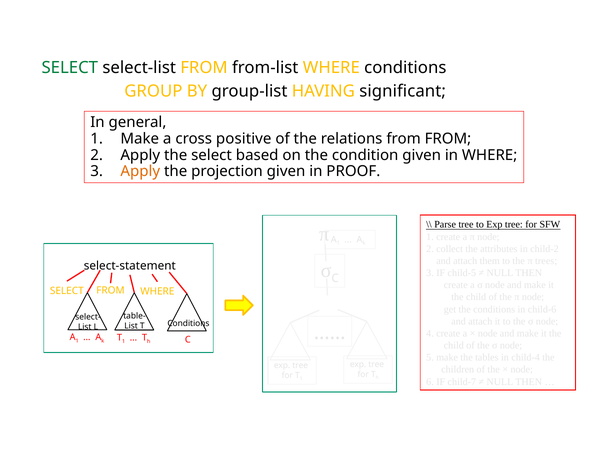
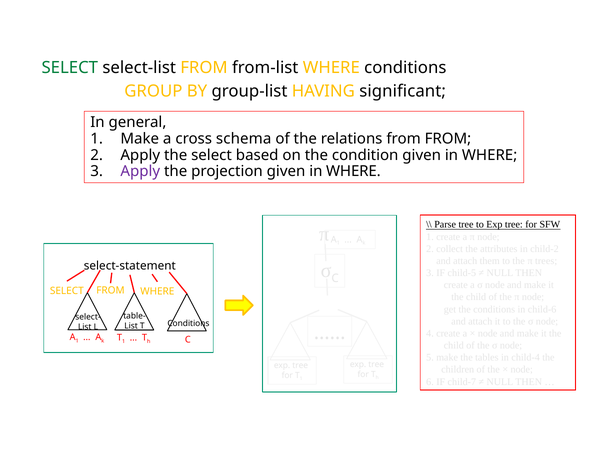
positive: positive -> schema
Apply at (140, 171) colour: orange -> purple
projection given in PROOF: PROOF -> WHERE
